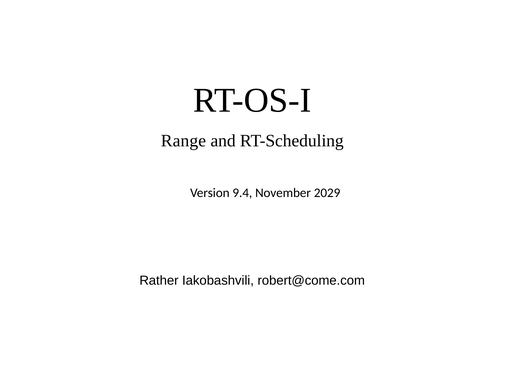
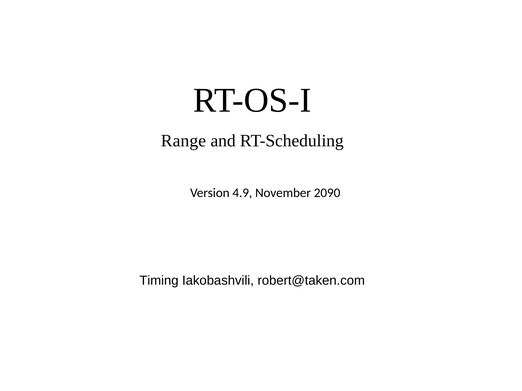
9.4: 9.4 -> 4.9
2029: 2029 -> 2090
Rather: Rather -> Timing
robert@come.com: robert@come.com -> robert@taken.com
